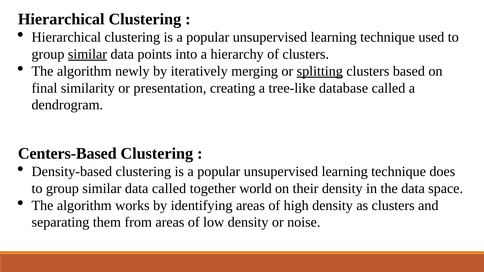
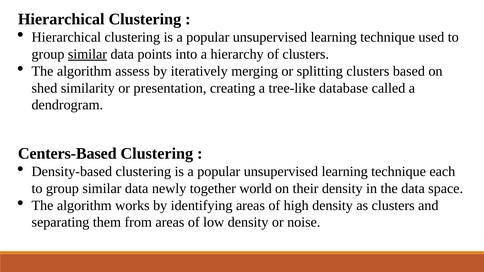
newly: newly -> assess
splitting underline: present -> none
final: final -> shed
does: does -> each
data called: called -> newly
